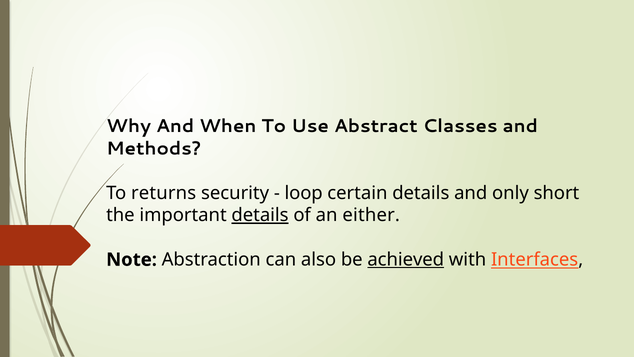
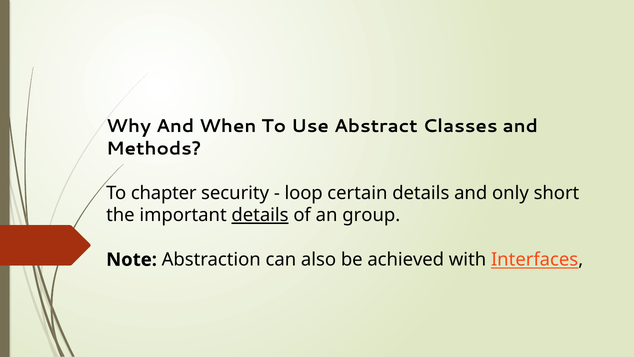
returns: returns -> chapter
either: either -> group
achieved underline: present -> none
